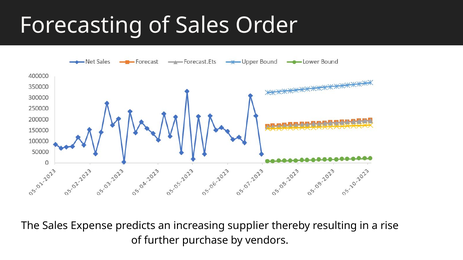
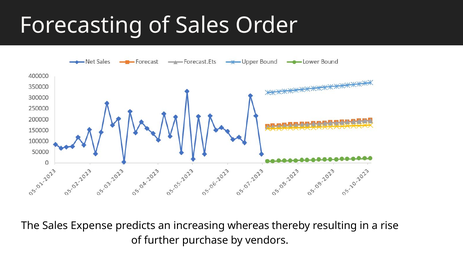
supplier: supplier -> whereas
